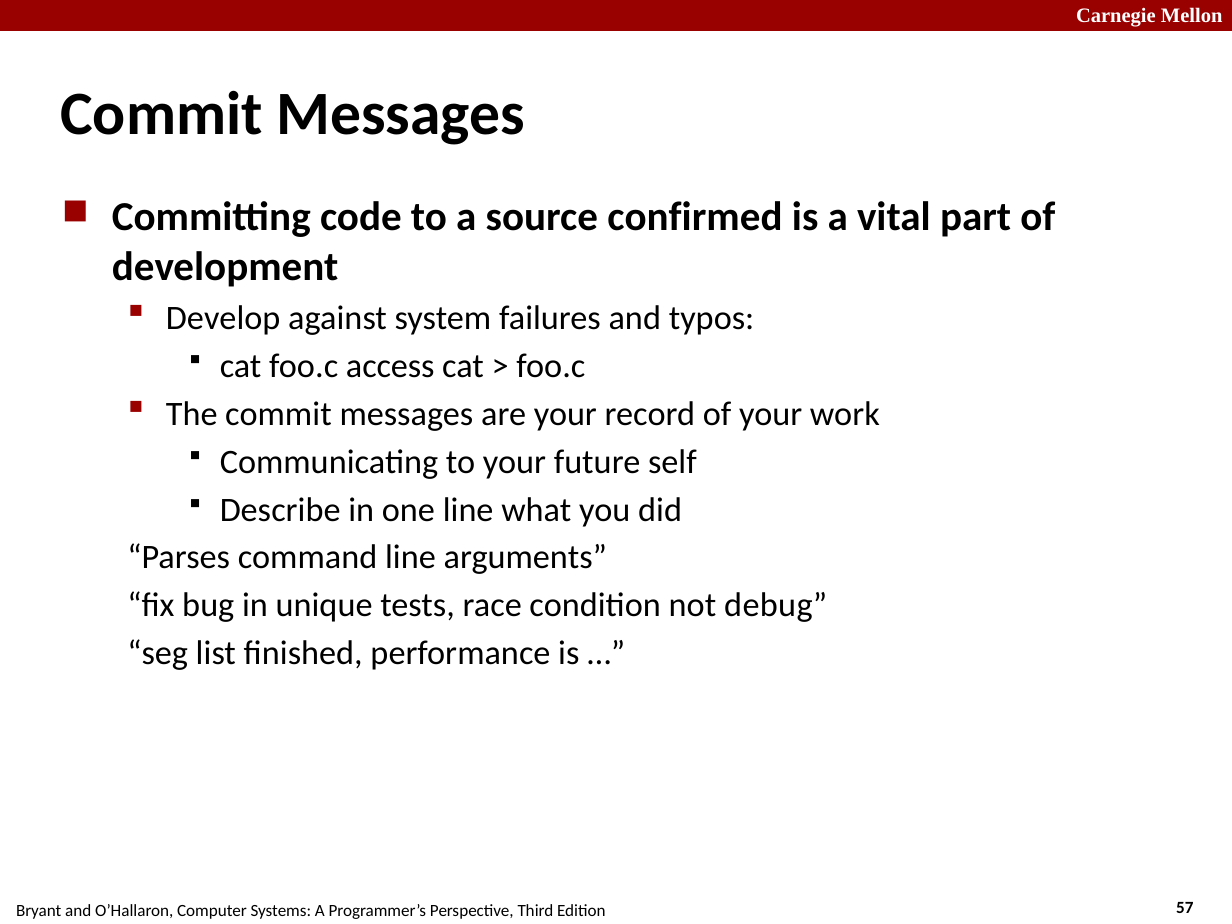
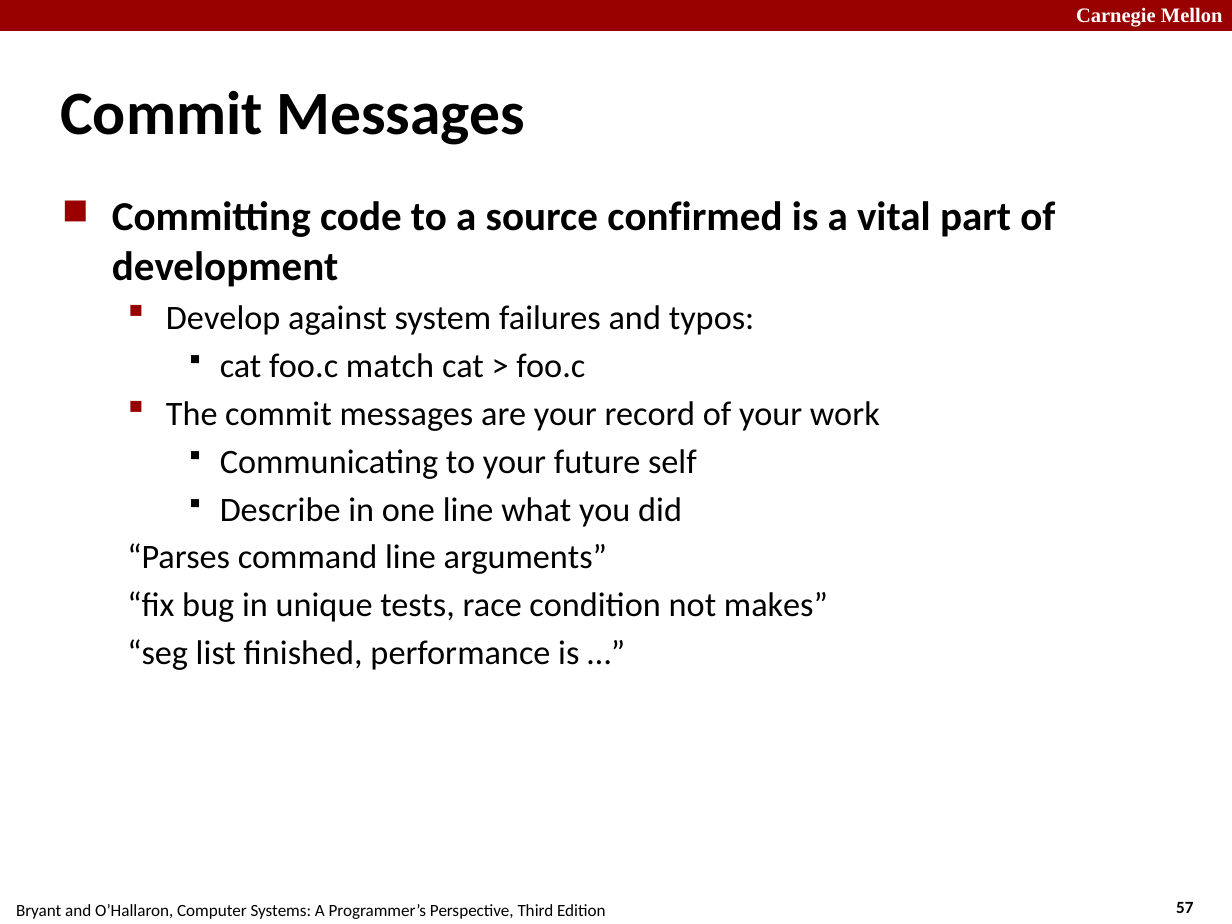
access: access -> match
debug: debug -> makes
